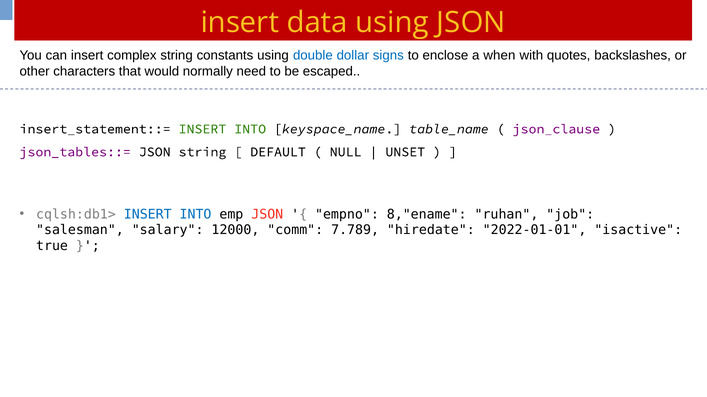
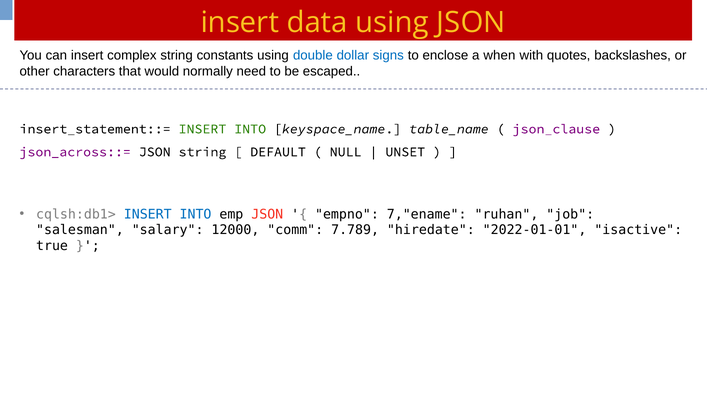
json_tables::=: json_tables::= -> json_across::=
8,"ename: 8,"ename -> 7,"ename
